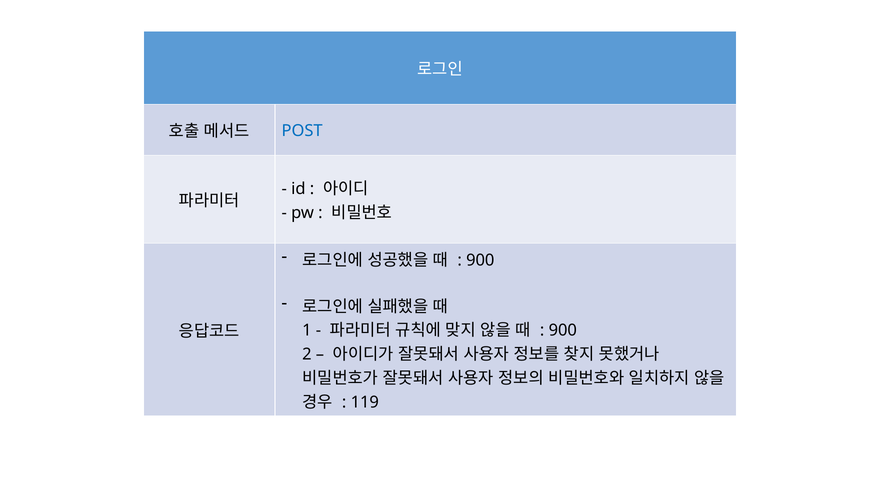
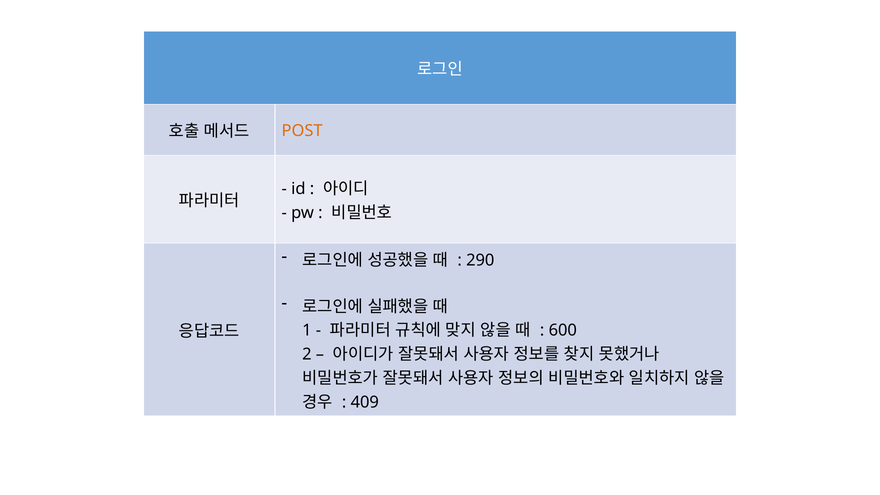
POST colour: blue -> orange
900 at (480, 260): 900 -> 290
900 at (563, 330): 900 -> 600
119: 119 -> 409
